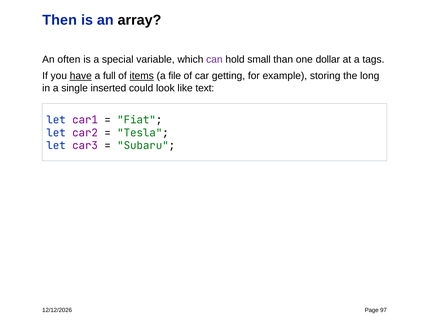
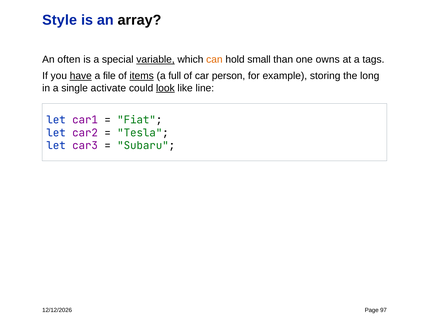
Then: Then -> Style
variable underline: none -> present
can colour: purple -> orange
dollar: dollar -> owns
full: full -> file
file: file -> full
getting: getting -> person
inserted: inserted -> activate
look underline: none -> present
text: text -> line
